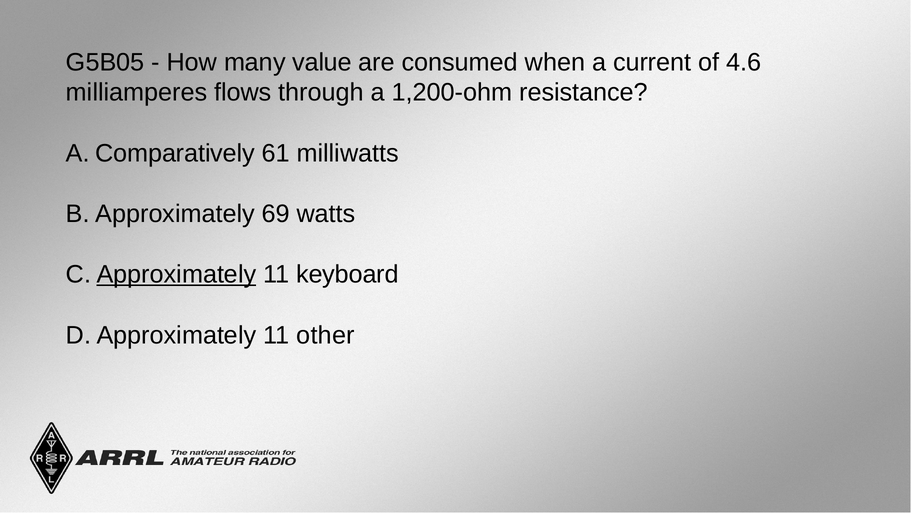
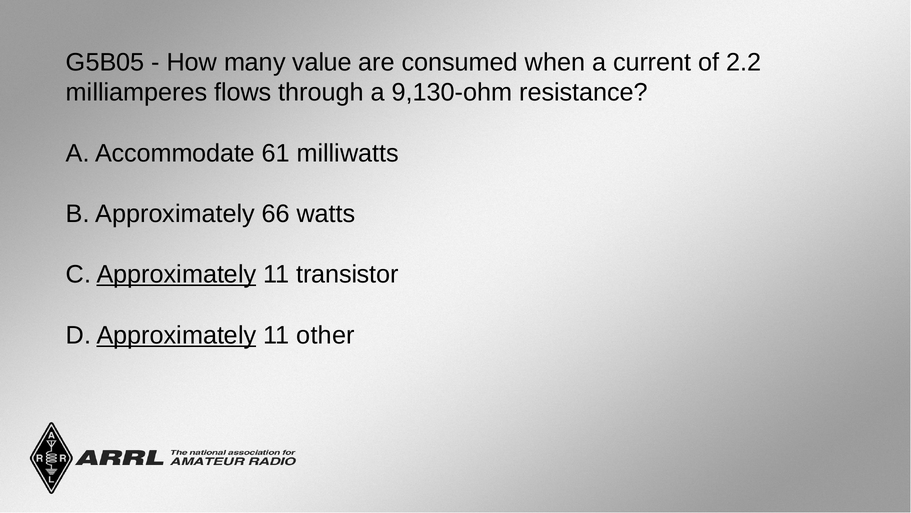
4.6: 4.6 -> 2.2
1,200-ohm: 1,200-ohm -> 9,130-ohm
Comparatively: Comparatively -> Accommodate
69: 69 -> 66
keyboard: keyboard -> transistor
Approximately at (176, 335) underline: none -> present
